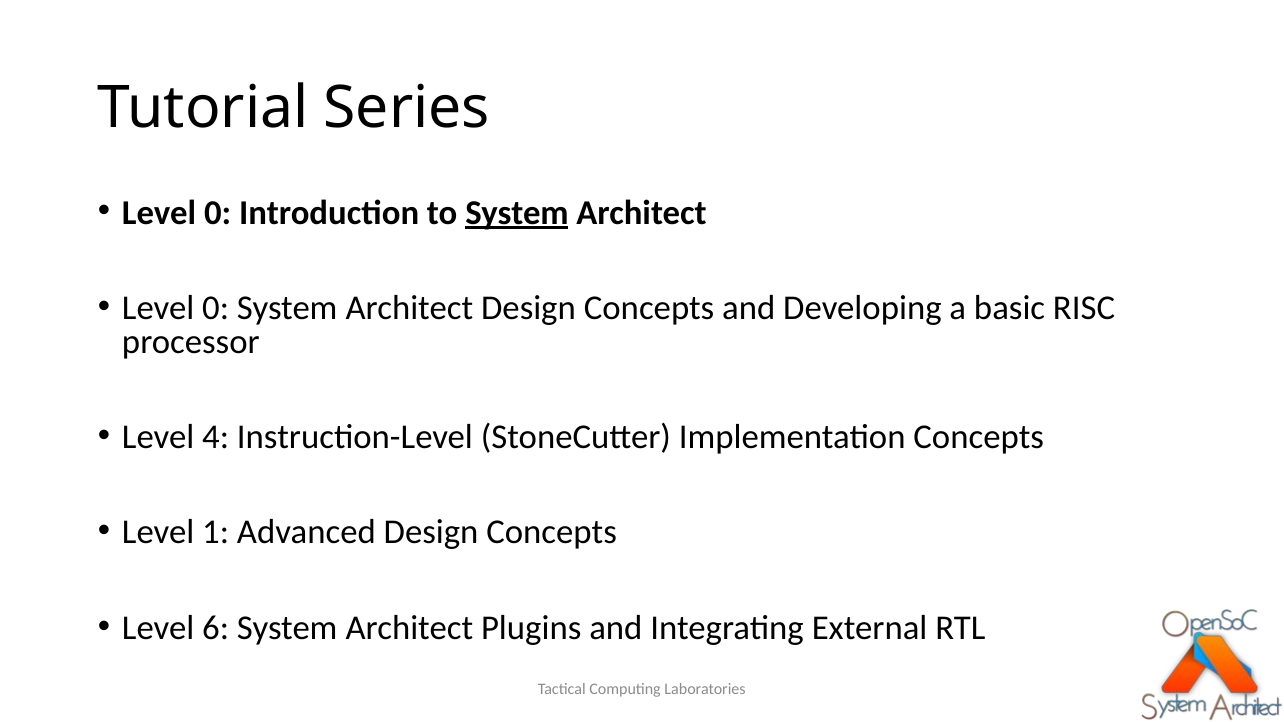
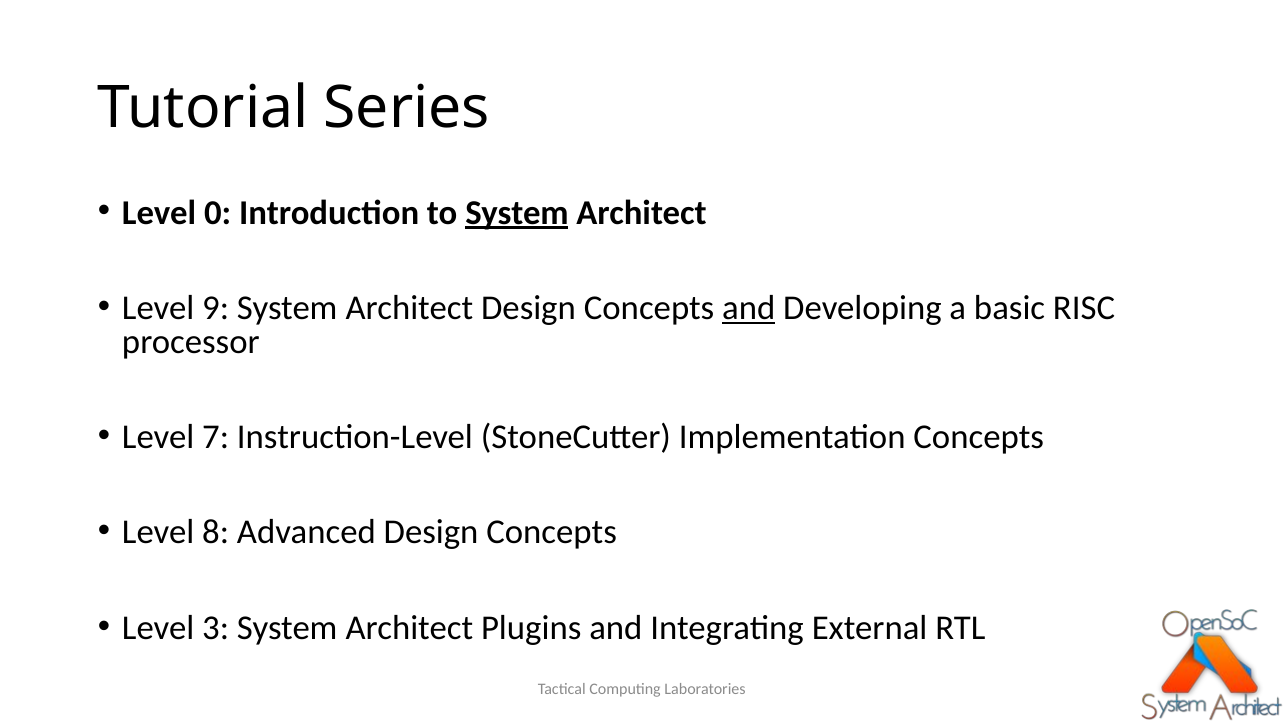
0 at (216, 308): 0 -> 9
and at (749, 308) underline: none -> present
4: 4 -> 7
1: 1 -> 8
6: 6 -> 3
